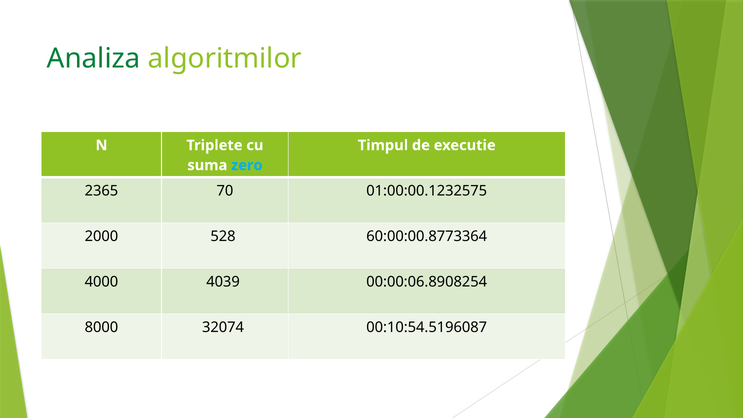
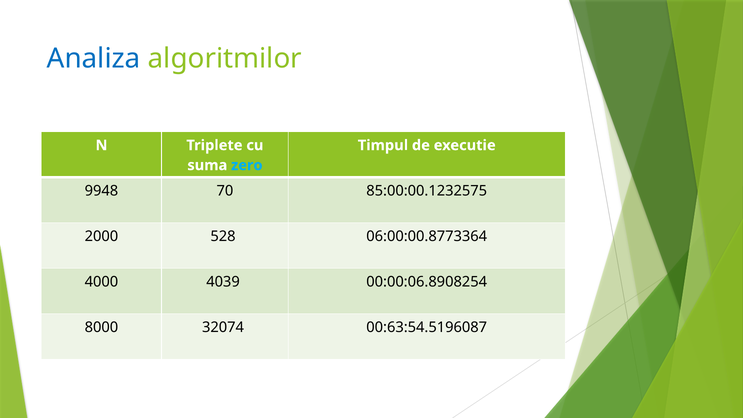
Analiza colour: green -> blue
2365: 2365 -> 9948
01:00:00.1232575: 01:00:00.1232575 -> 85:00:00.1232575
60:00:00.8773364: 60:00:00.8773364 -> 06:00:00.8773364
00:10:54.5196087: 00:10:54.5196087 -> 00:63:54.5196087
